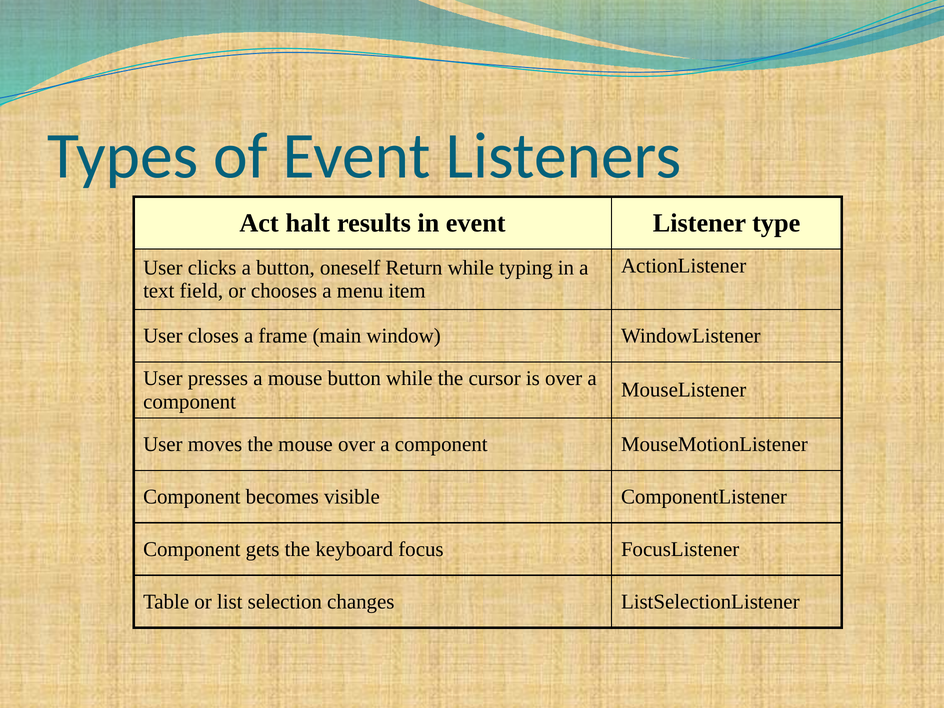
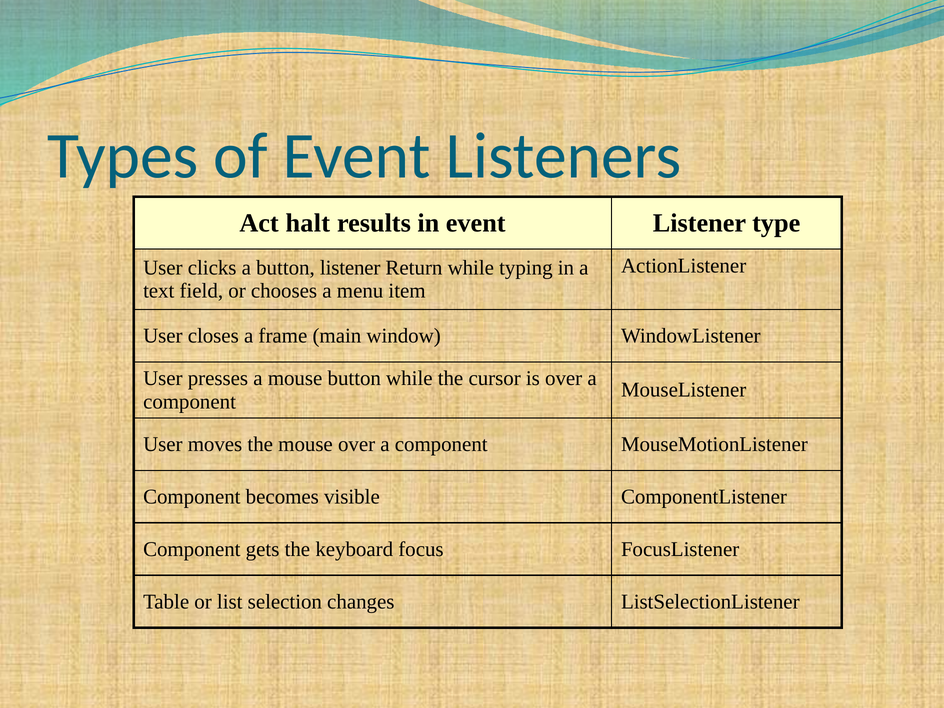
button oneself: oneself -> listener
